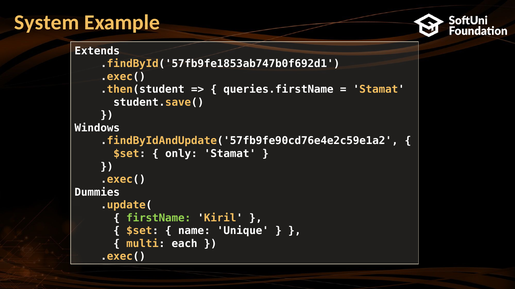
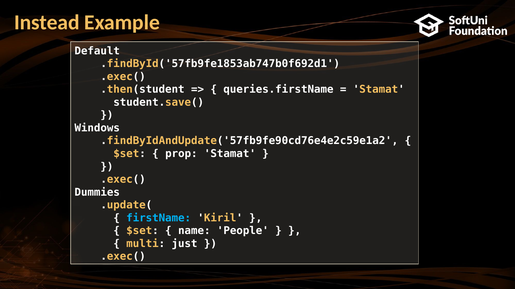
System: System -> Instead
Extends: Extends -> Default
only: only -> prop
firstName colour: light green -> light blue
Unique: Unique -> People
each: each -> just
